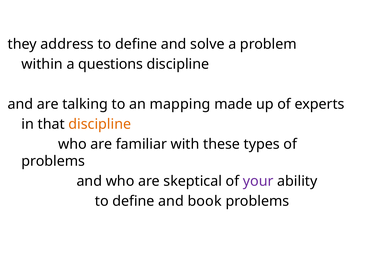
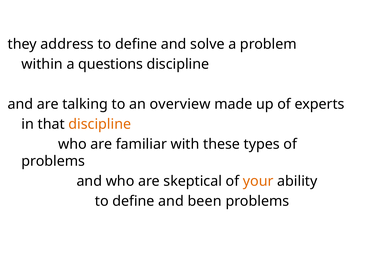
mapping: mapping -> overview
your colour: purple -> orange
book: book -> been
